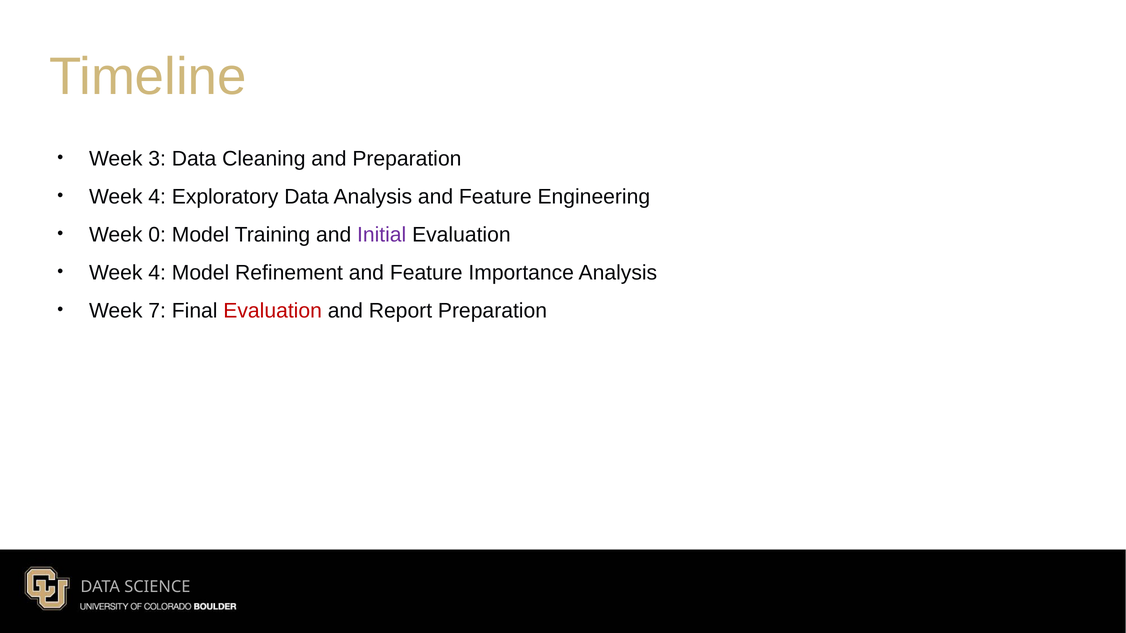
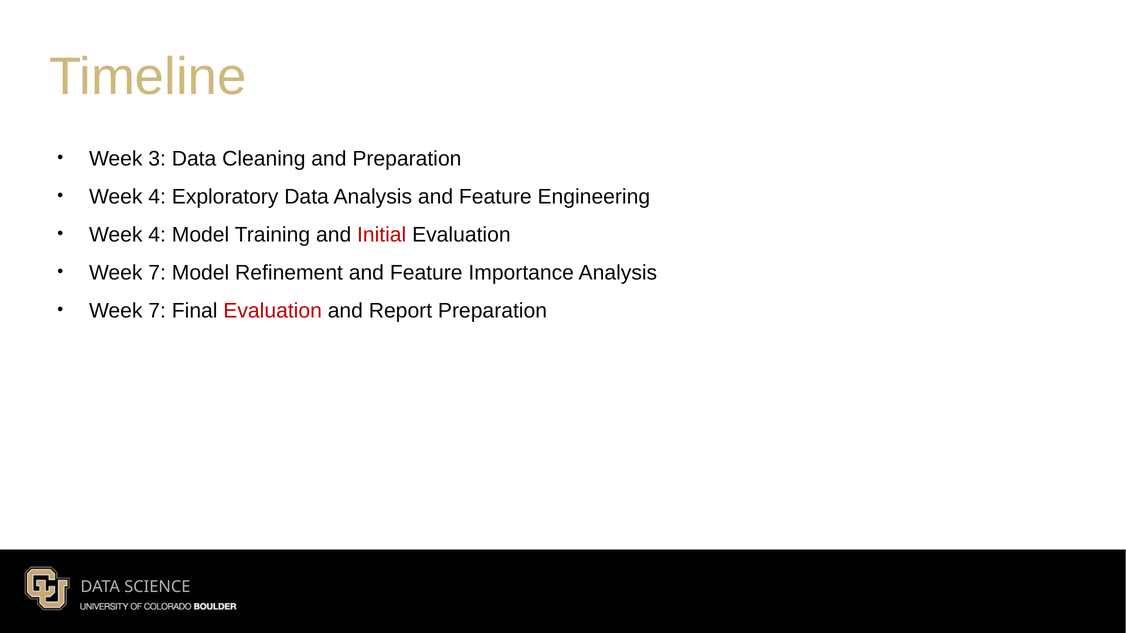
0 at (157, 235): 0 -> 4
Initial colour: purple -> red
4 at (157, 273): 4 -> 7
